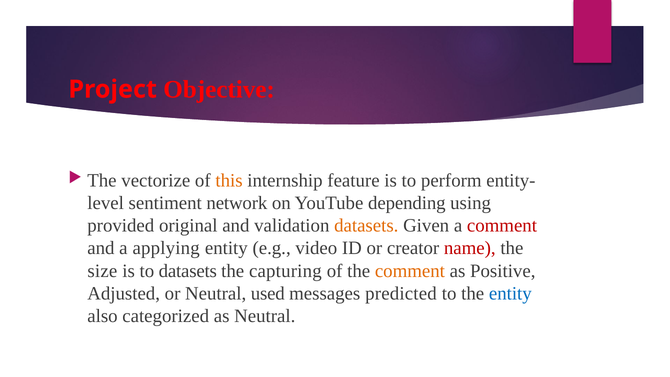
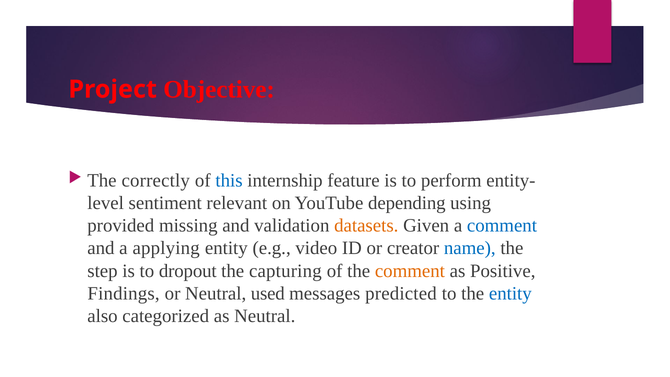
vectorize: vectorize -> correctly
this colour: orange -> blue
network: network -> relevant
original: original -> missing
comment at (502, 226) colour: red -> blue
name colour: red -> blue
size: size -> step
to datasets: datasets -> dropout
Adjusted: Adjusted -> Findings
